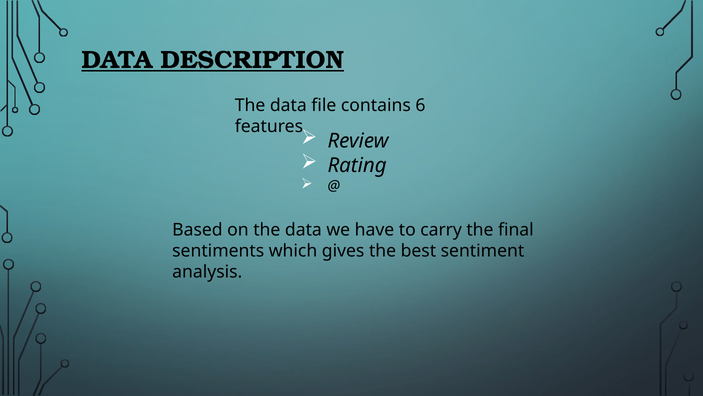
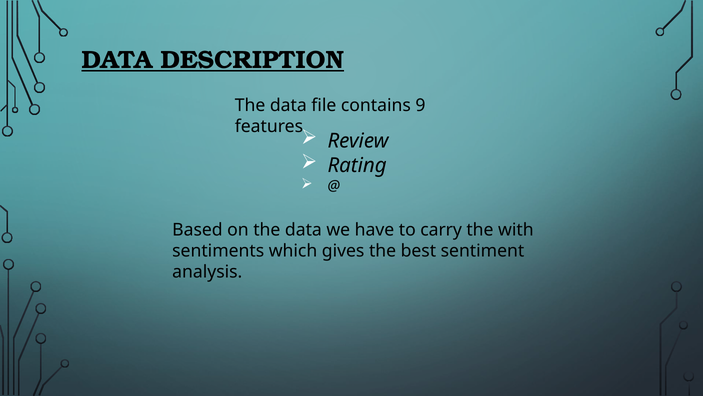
6: 6 -> 9
final: final -> with
